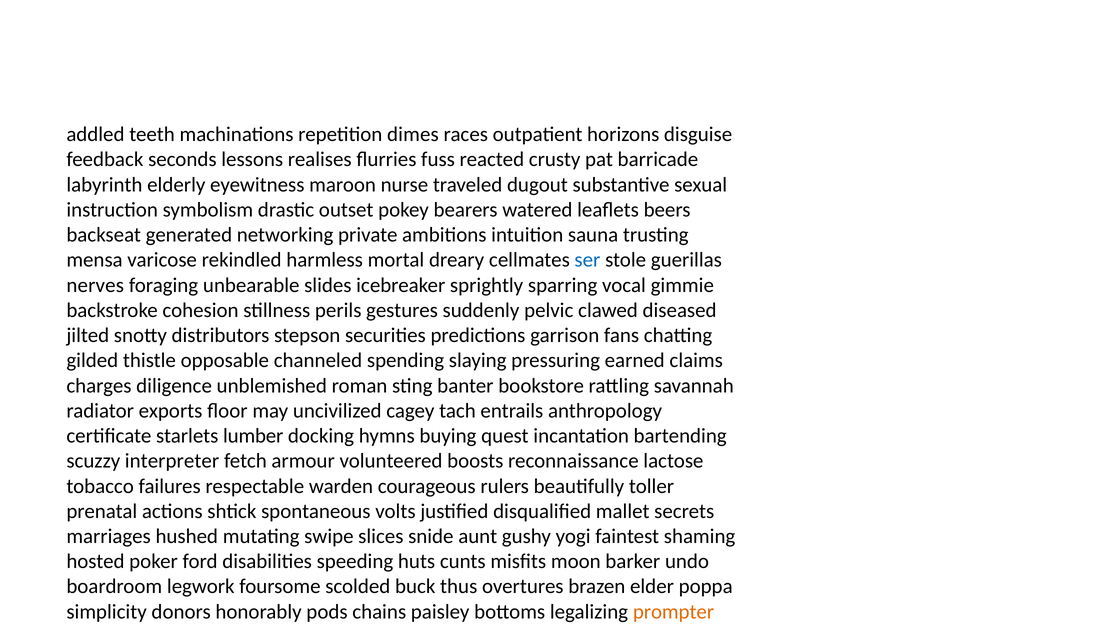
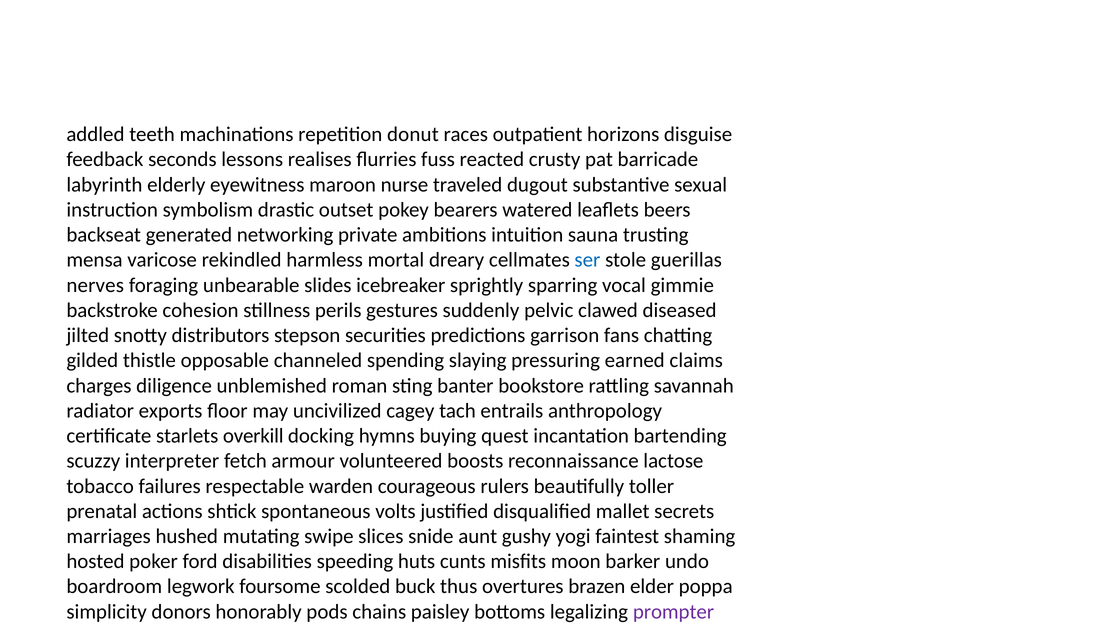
dimes: dimes -> donut
lumber: lumber -> overkill
prompter colour: orange -> purple
